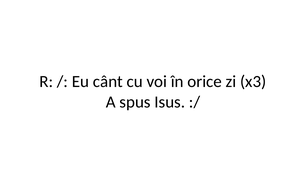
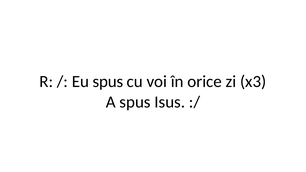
Eu cânt: cânt -> spus
